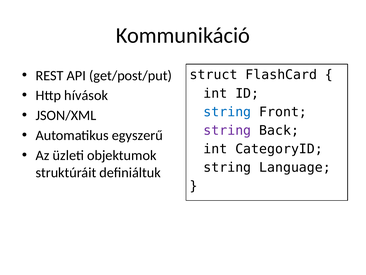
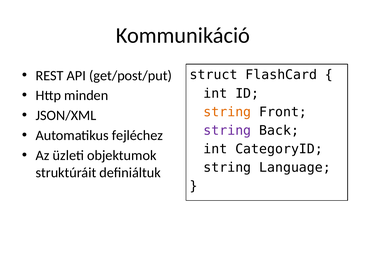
hívások: hívások -> minden
string at (227, 112) colour: blue -> orange
egyszerű: egyszerű -> fejléchez
